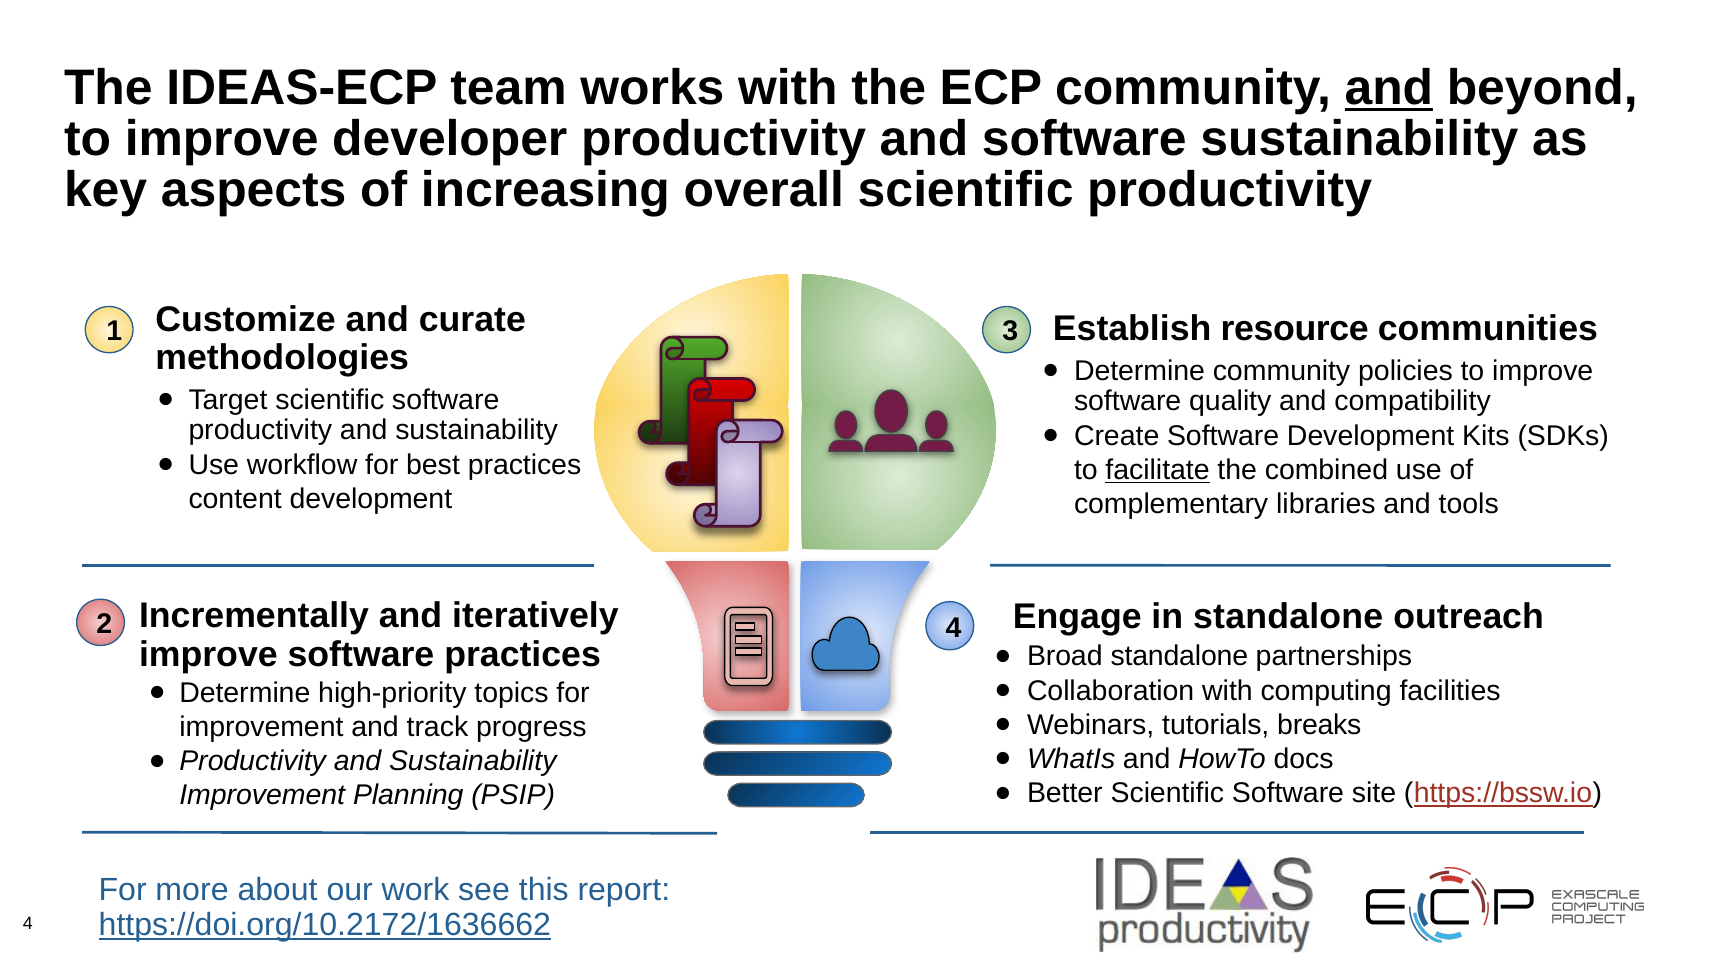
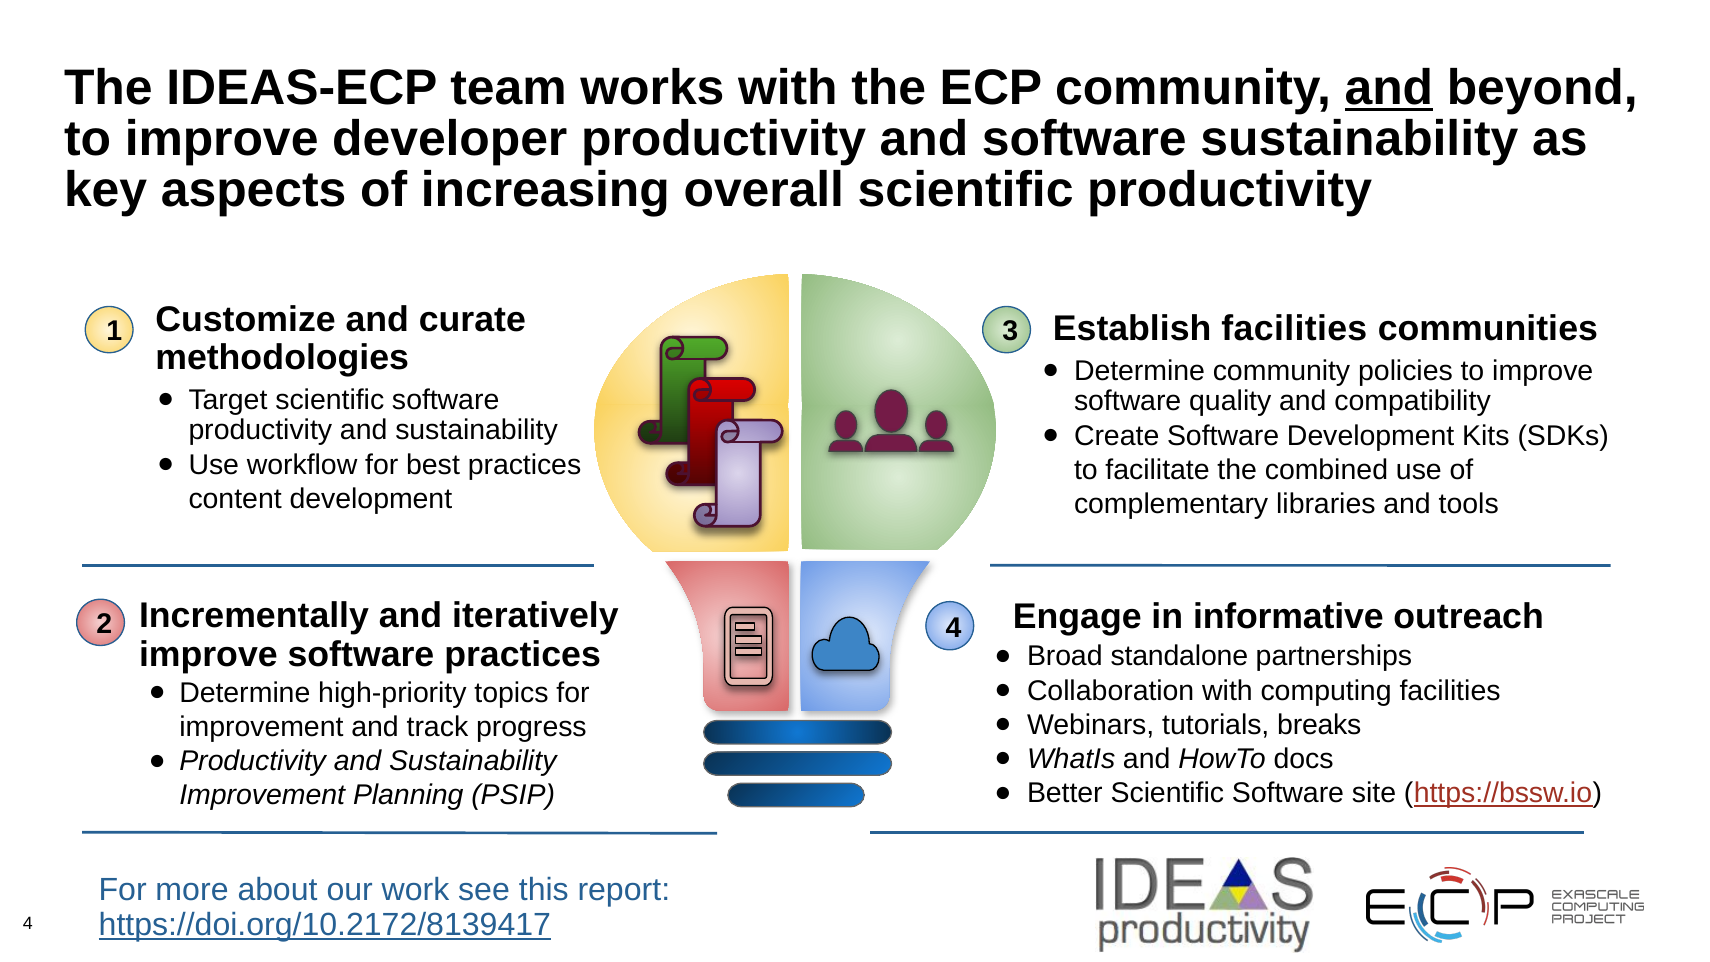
Establish resource: resource -> facilities
facilitate underline: present -> none
in standalone: standalone -> informative
https://doi.org/10.2172/1636662: https://doi.org/10.2172/1636662 -> https://doi.org/10.2172/8139417
